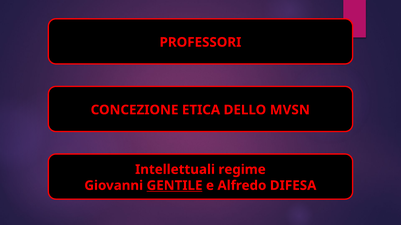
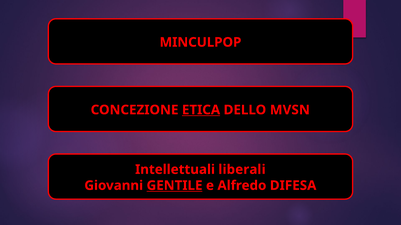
PROFESSORI: PROFESSORI -> MINCULPOP
ETICA underline: none -> present
regime: regime -> liberali
